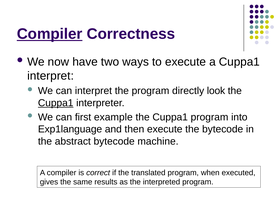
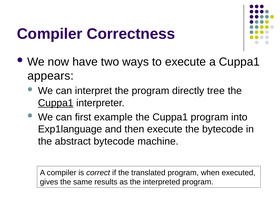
Compiler at (50, 34) underline: present -> none
interpret at (51, 76): interpret -> appears
look: look -> tree
